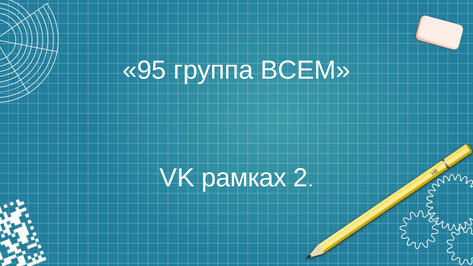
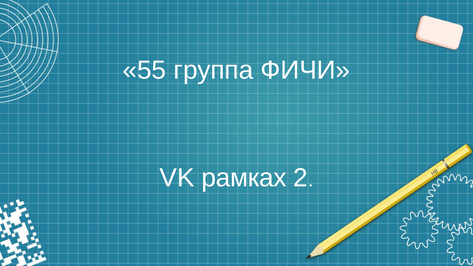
95: 95 -> 55
ВСЕМ: ВСЕМ -> ФИЧИ
